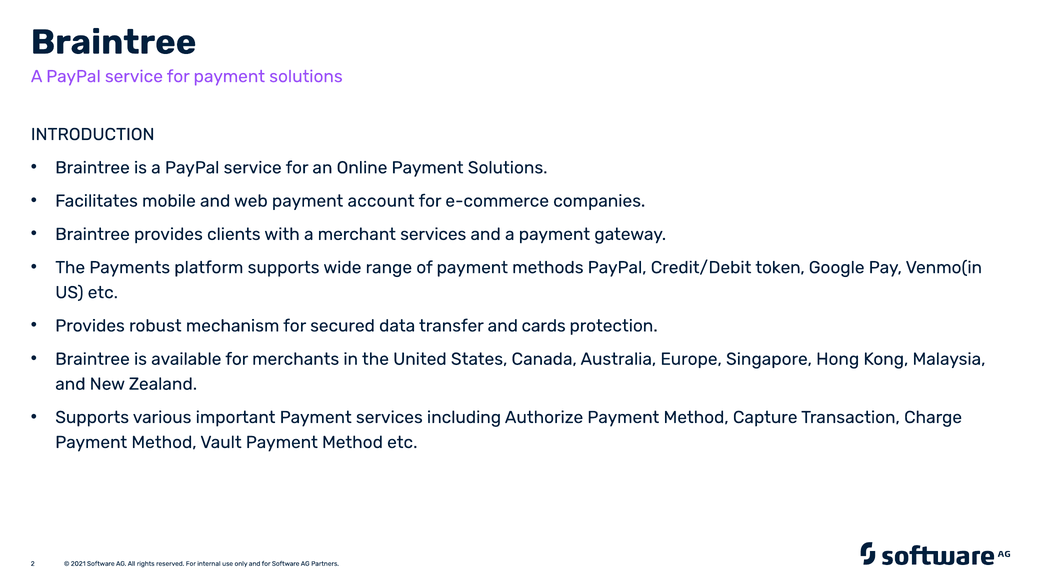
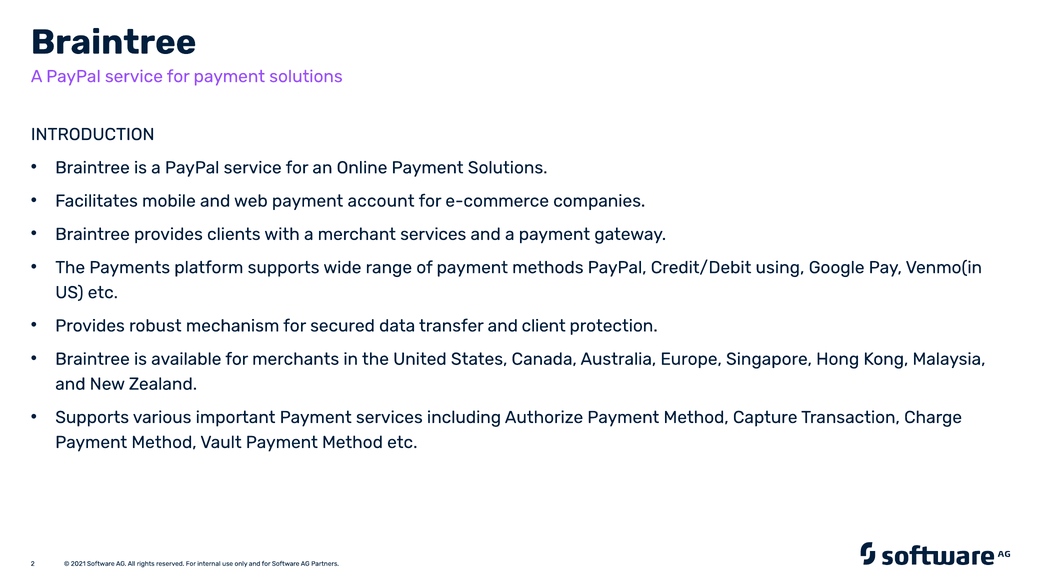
token: token -> using
cards: cards -> client
